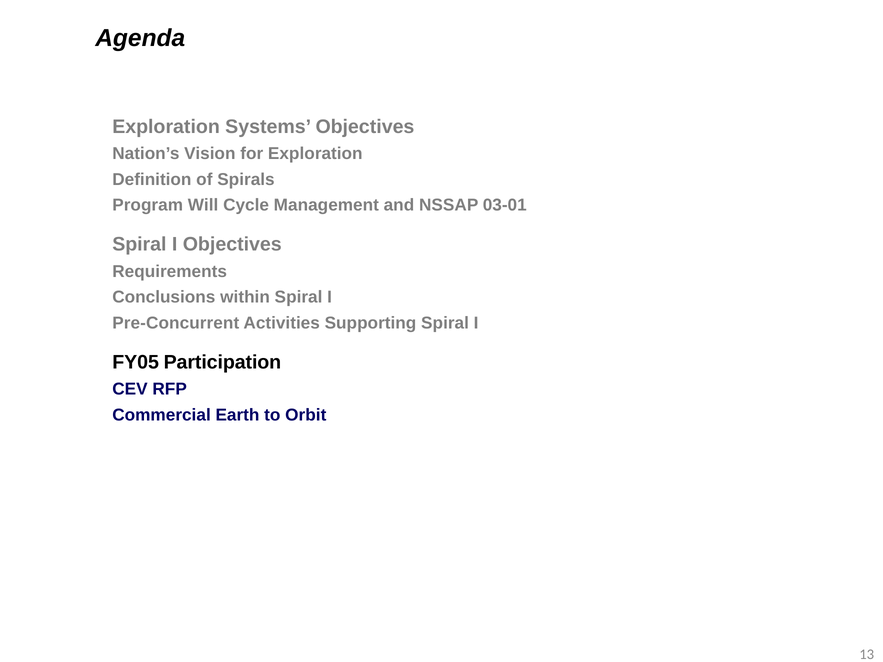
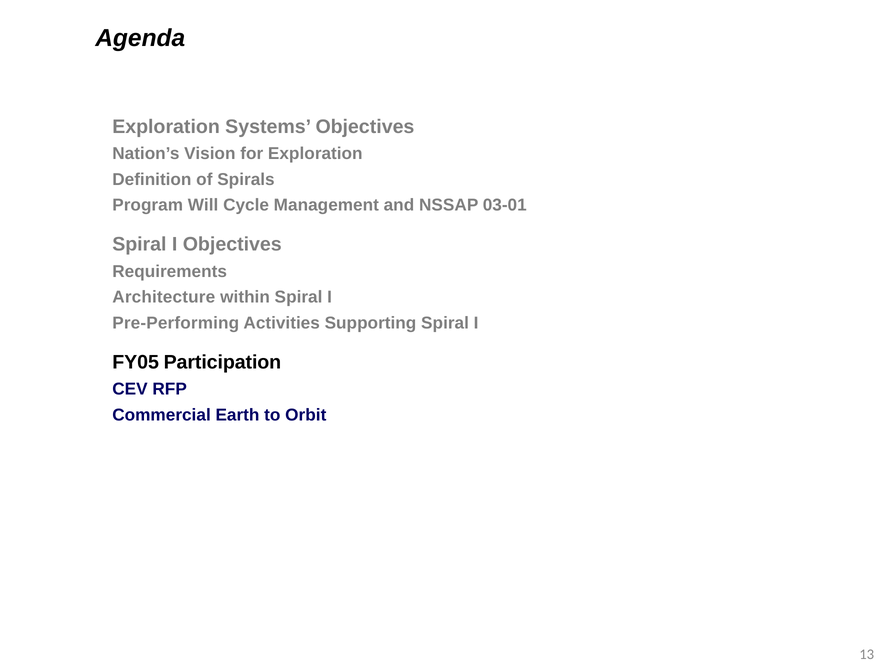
Conclusions: Conclusions -> Architecture
Pre-Concurrent: Pre-Concurrent -> Pre-Performing
